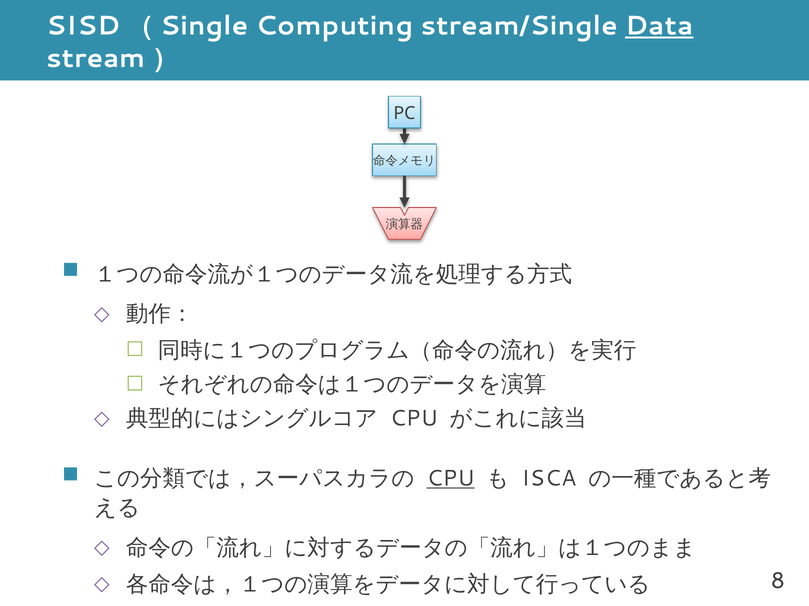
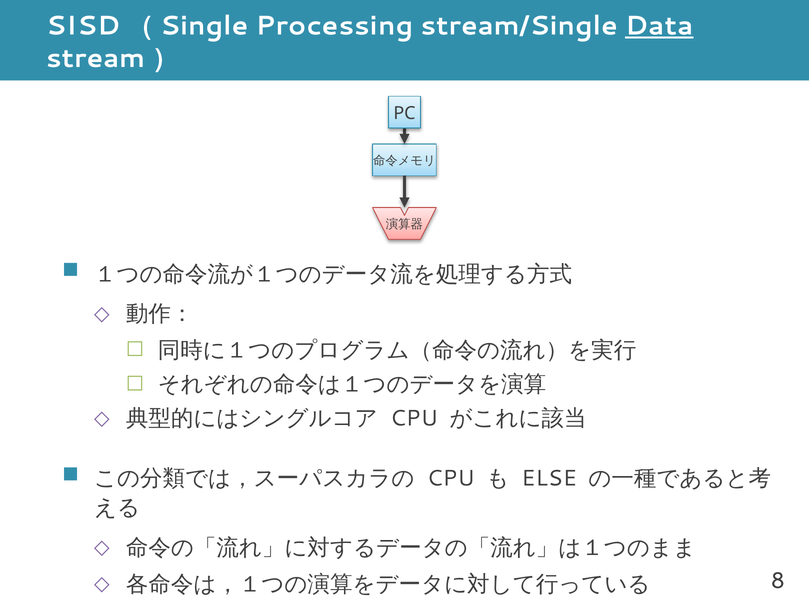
Computing: Computing -> Processing
CPU at (451, 479) underline: present -> none
ISCA: ISCA -> ELSE
